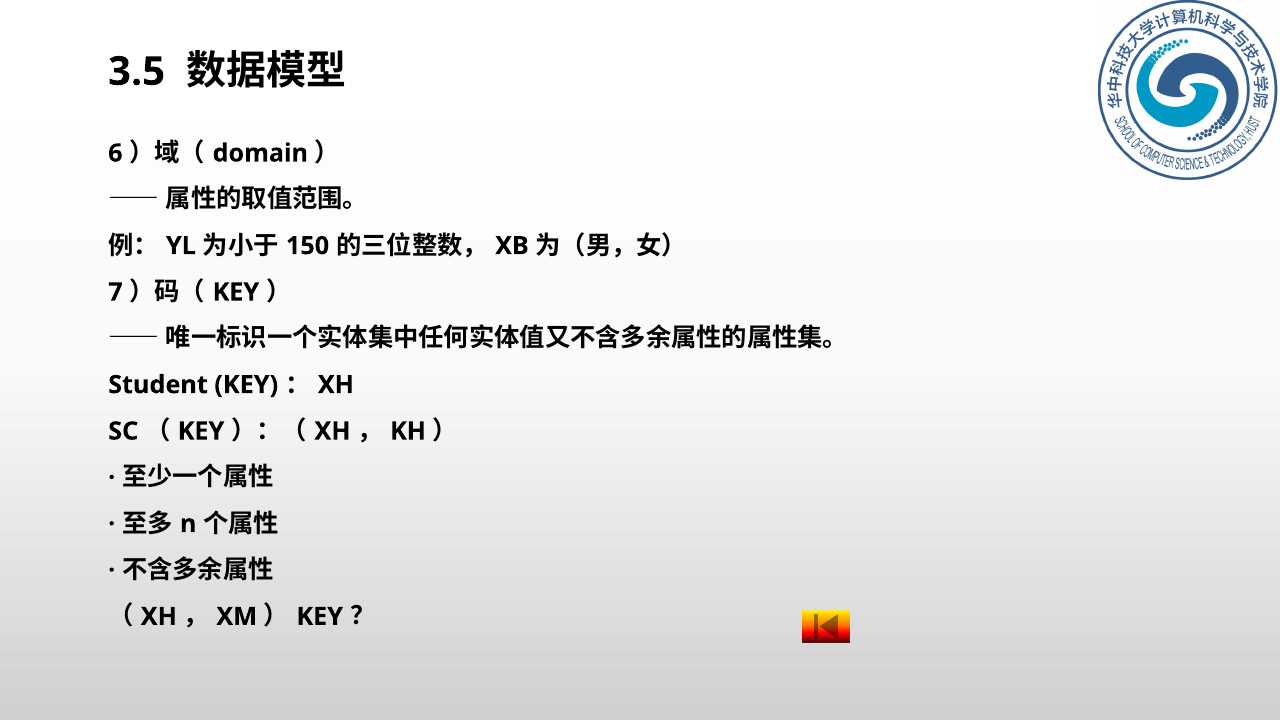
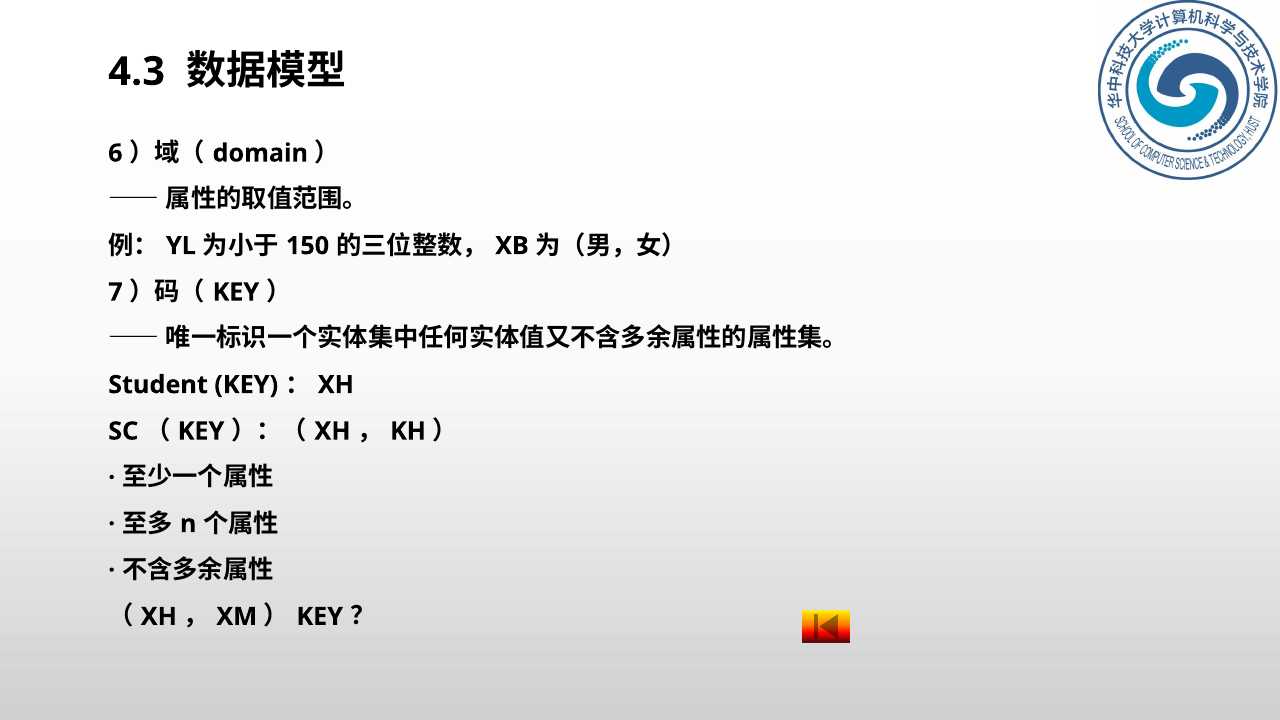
3.5: 3.5 -> 4.3
